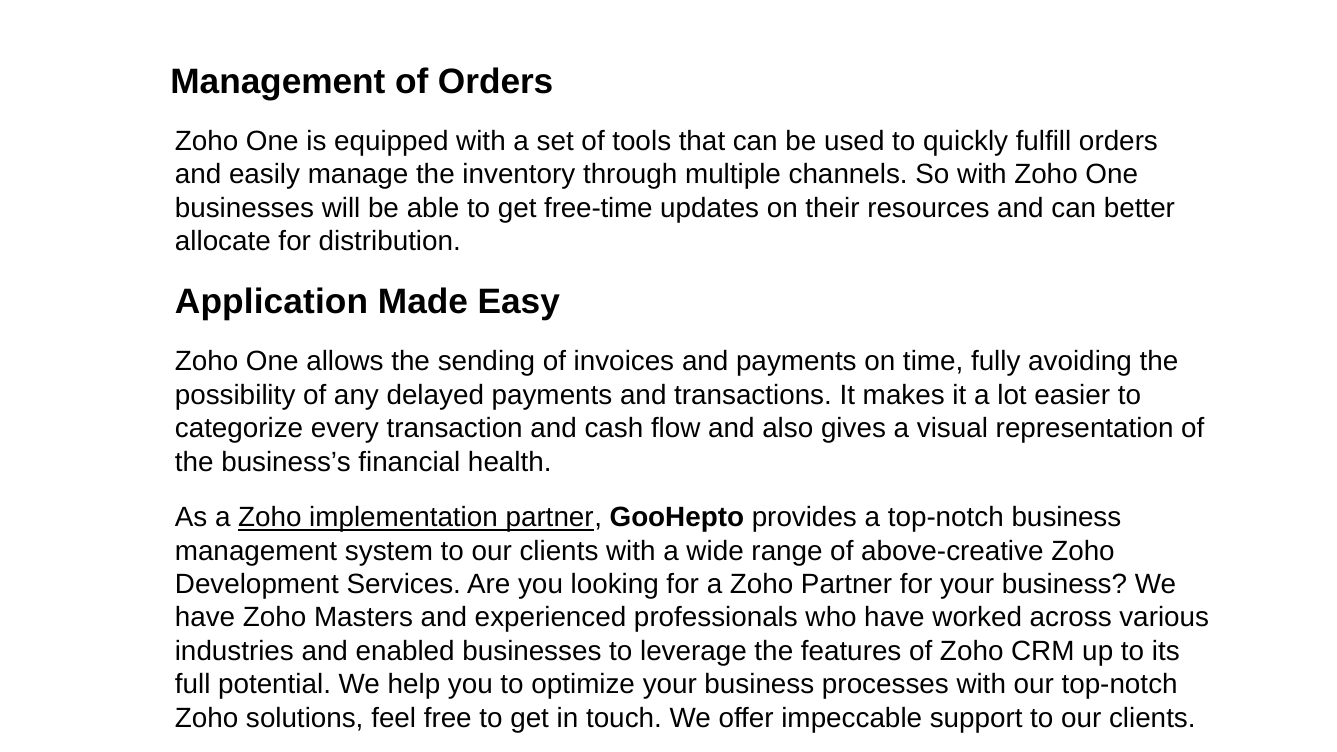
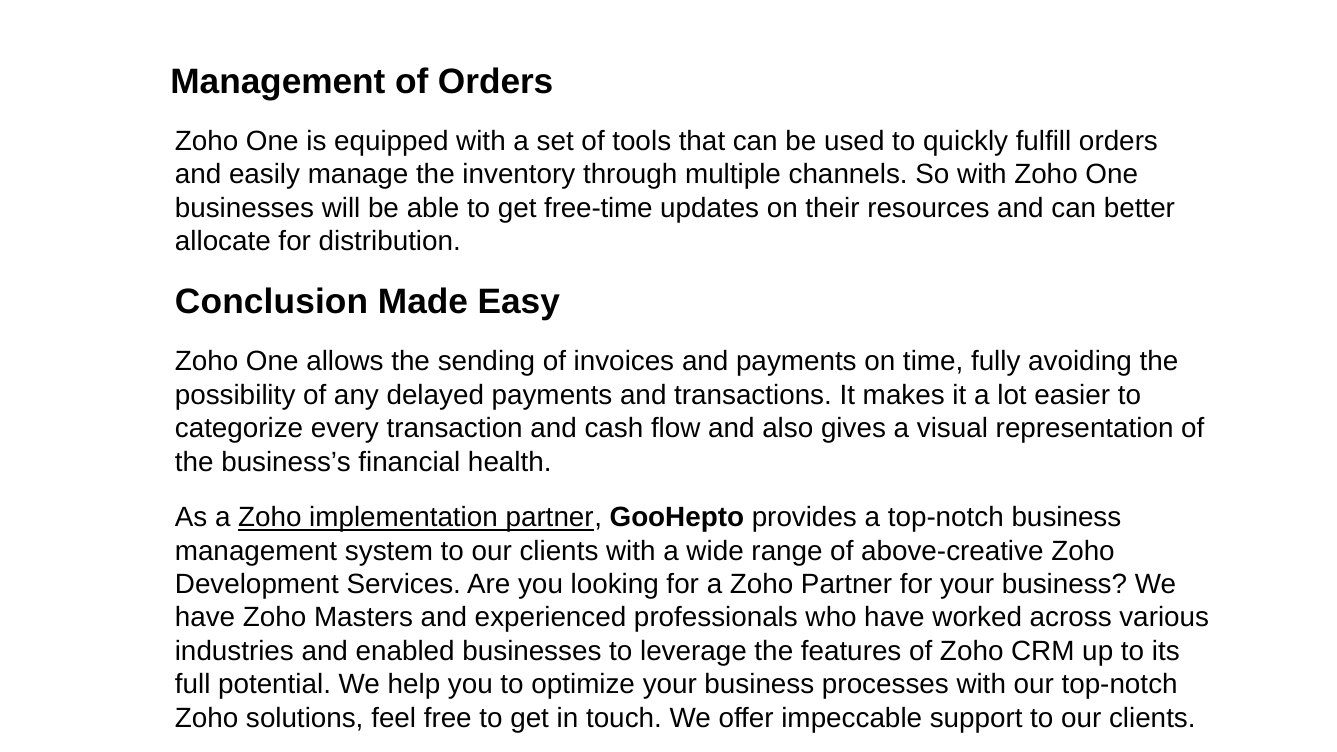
Application: Application -> Conclusion
